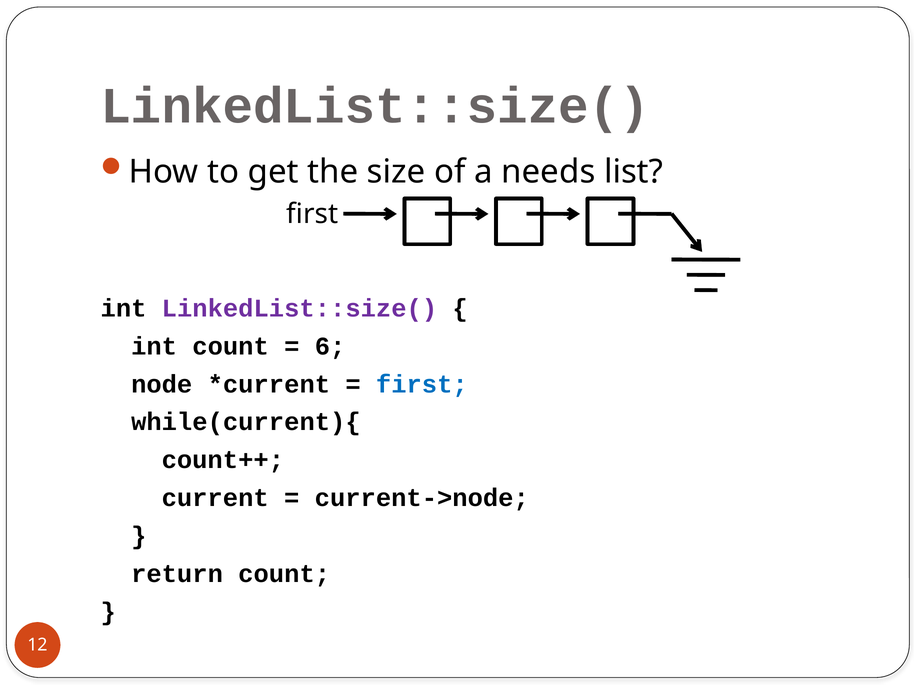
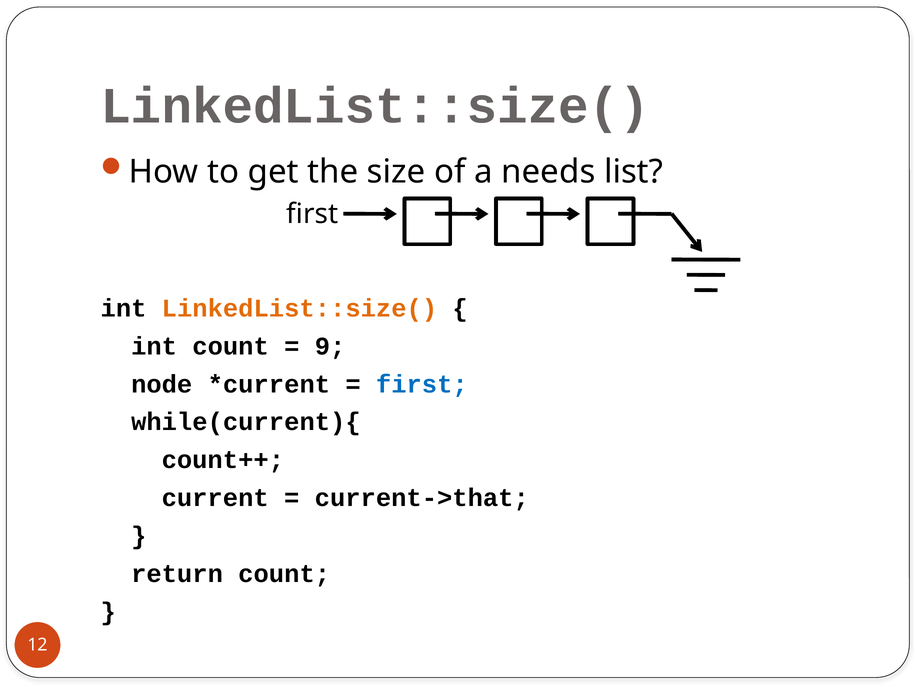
LinkedList::size( at (299, 308) colour: purple -> orange
6: 6 -> 9
current->node: current->node -> current->that
